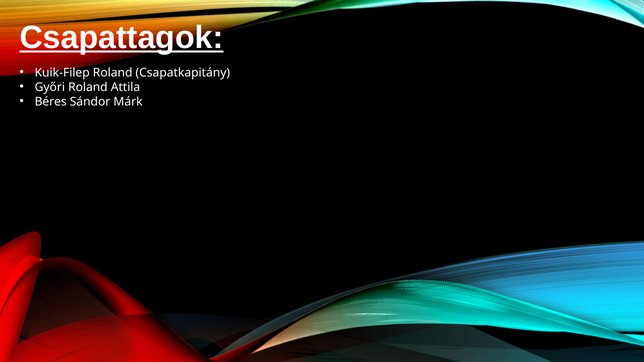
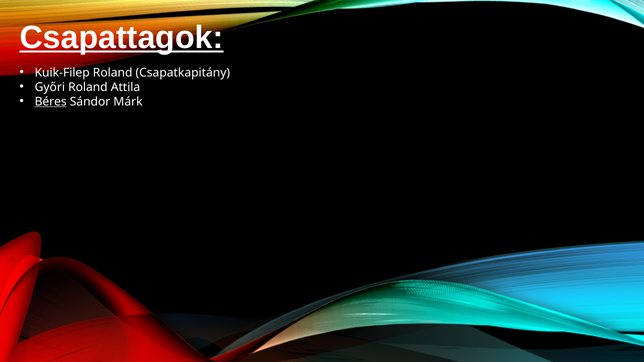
Béres underline: none -> present
